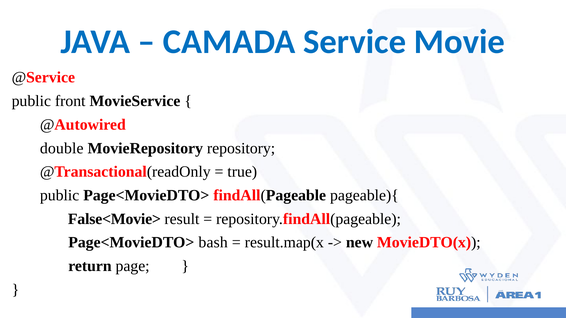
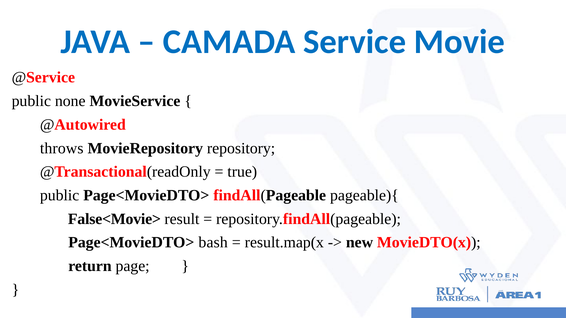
front: front -> none
double: double -> throws
